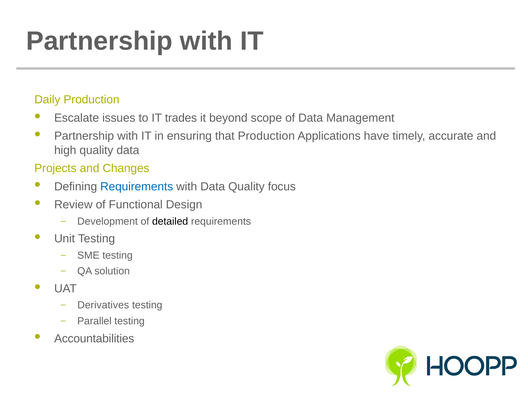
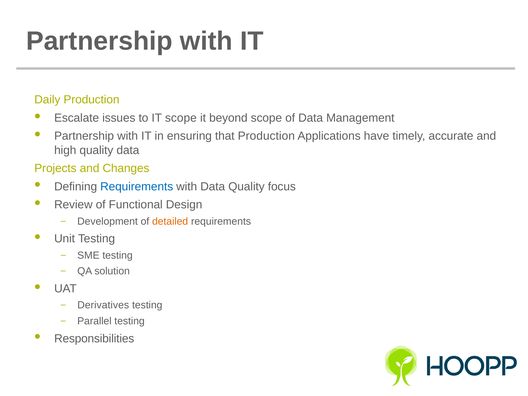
IT trades: trades -> scope
detailed colour: black -> orange
Accountabilities: Accountabilities -> Responsibilities
